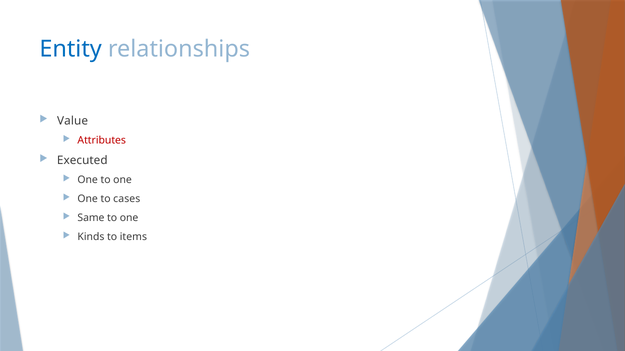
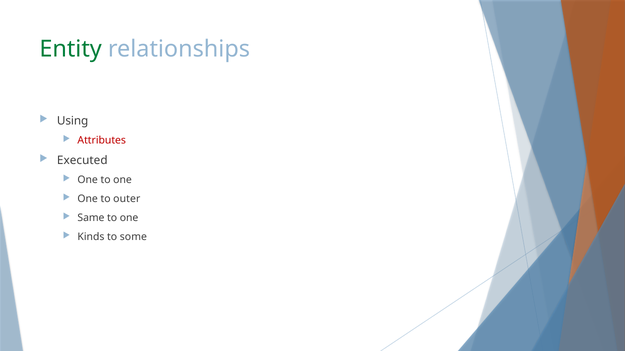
Entity colour: blue -> green
Value: Value -> Using
cases: cases -> outer
items: items -> some
